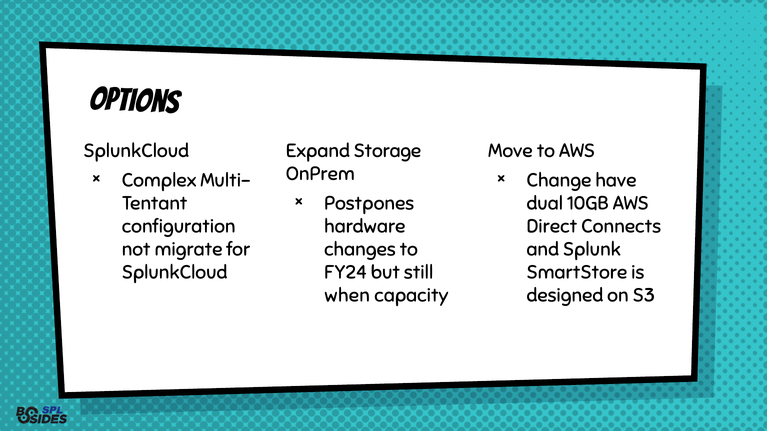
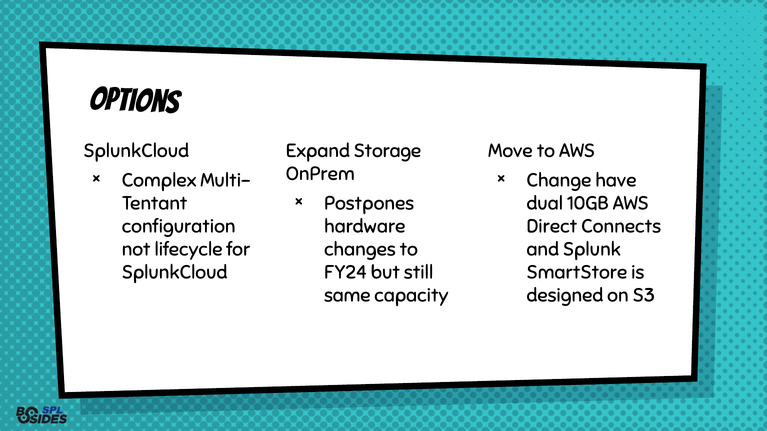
migrate: migrate -> lifecycle
when: when -> same
